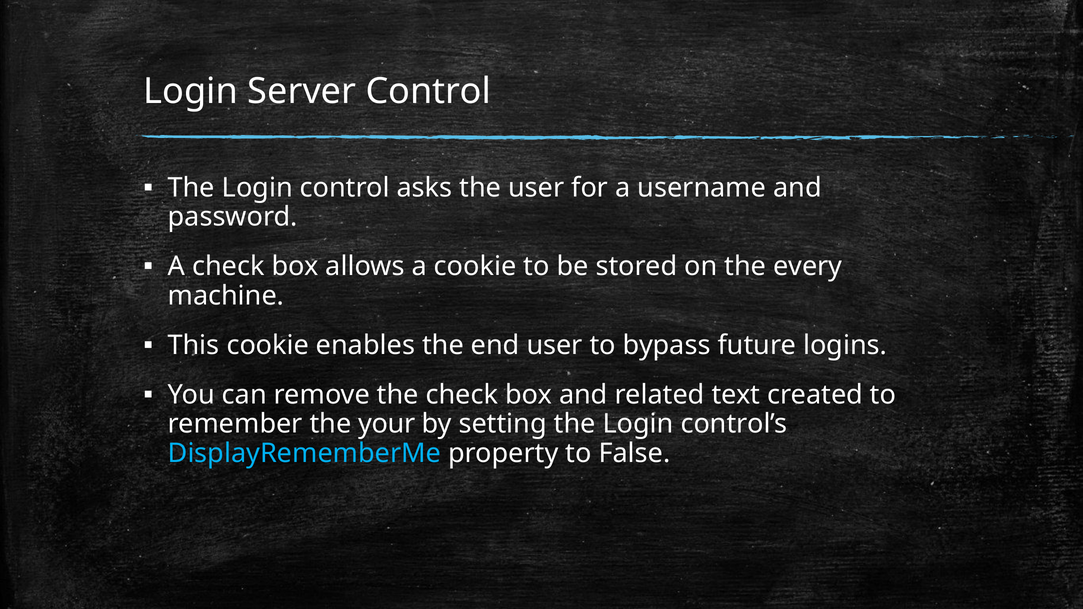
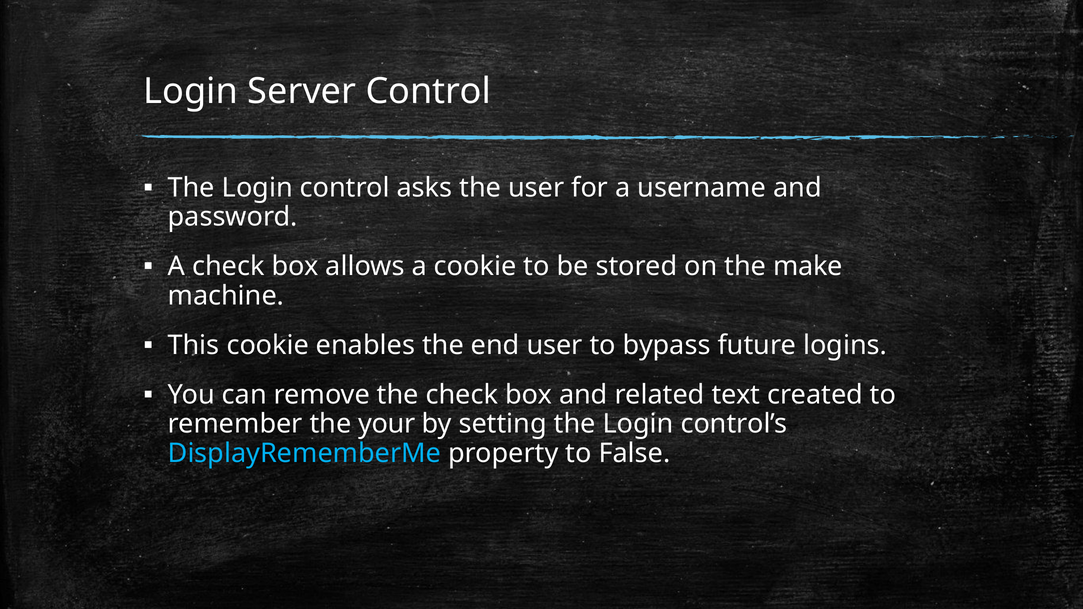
every: every -> make
